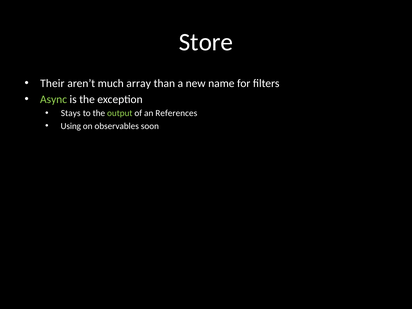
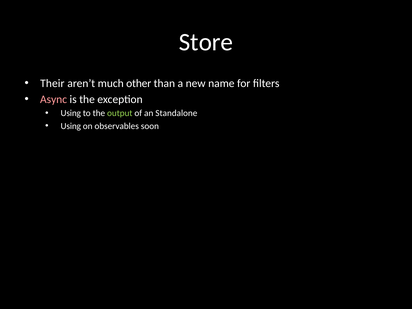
array: array -> other
Async colour: light green -> pink
Stays at (71, 113): Stays -> Using
References: References -> Standalone
